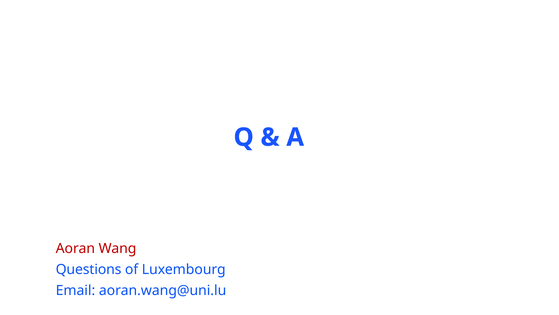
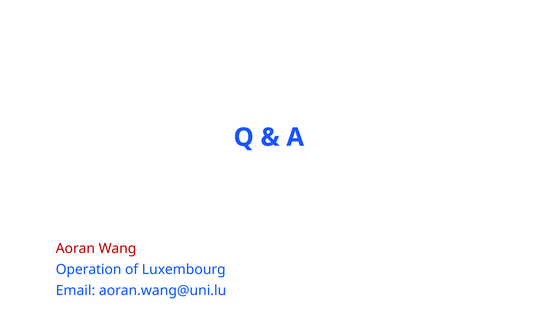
Questions: Questions -> Operation
